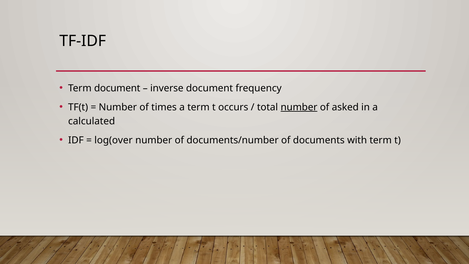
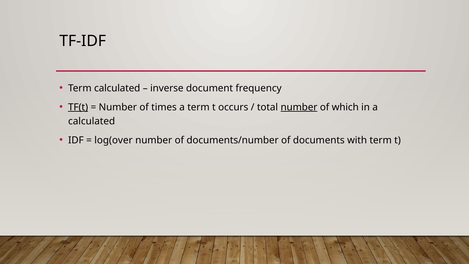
Term document: document -> calculated
TF(t underline: none -> present
asked: asked -> which
